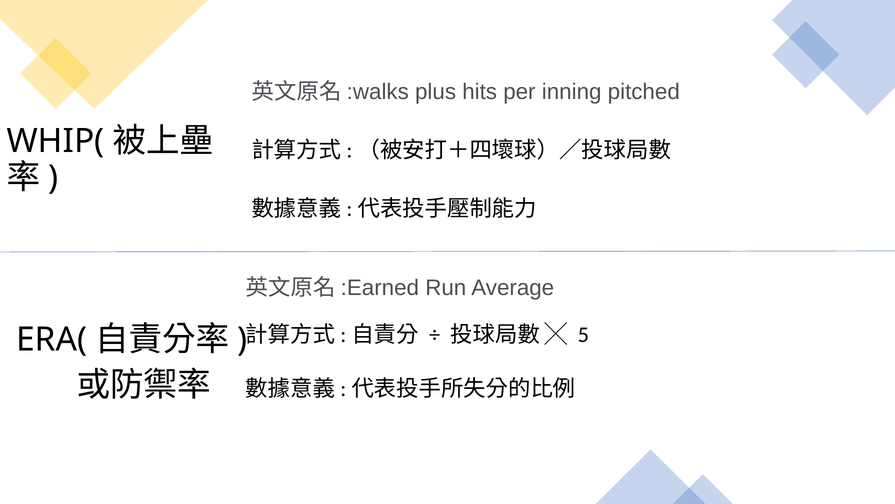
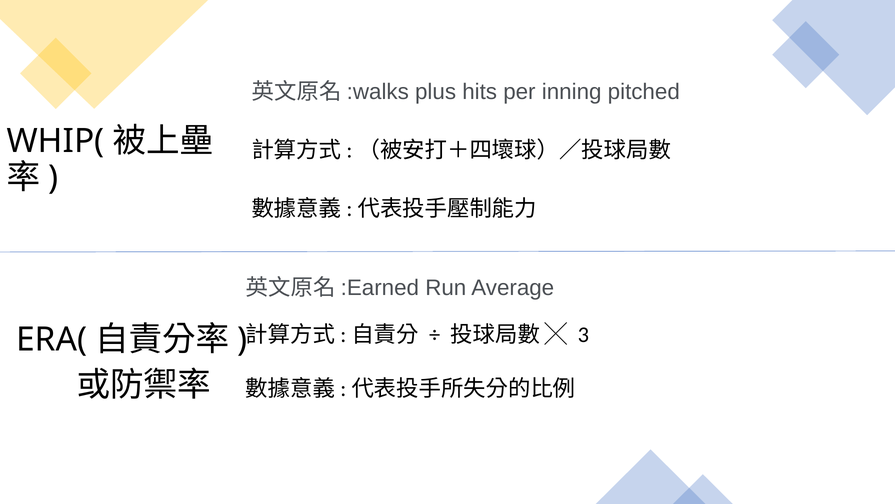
5: 5 -> 3
